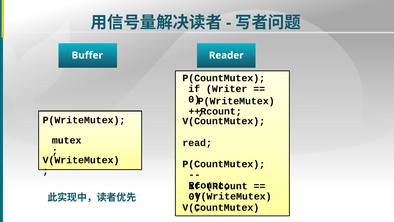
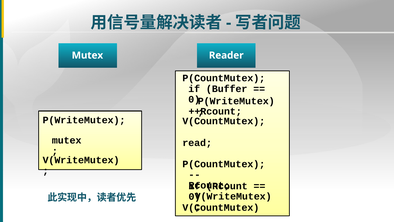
Buffer at (87, 55): Buffer -> Mutex
Writer: Writer -> Buffer
